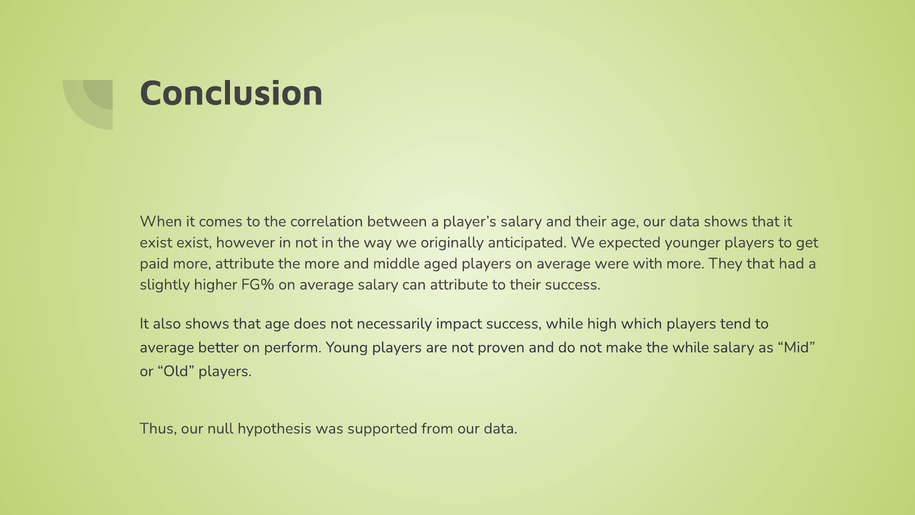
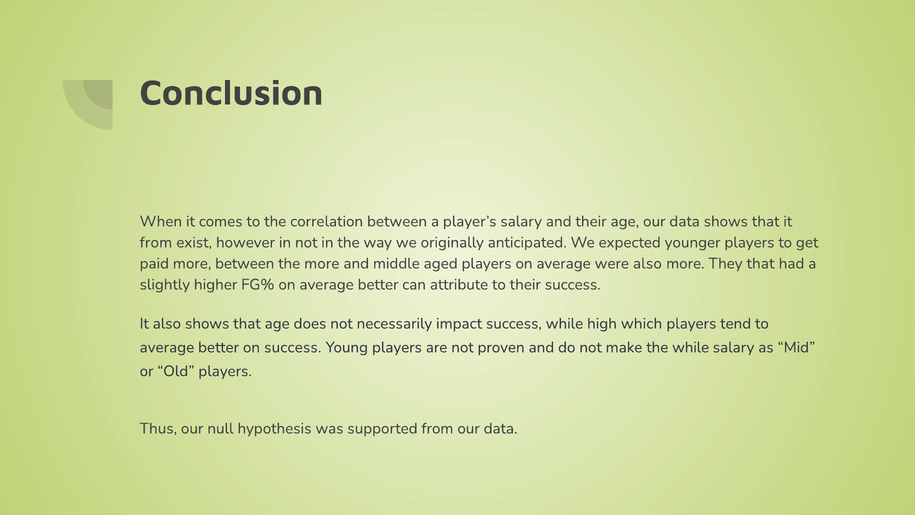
exist at (156, 242): exist -> from
more attribute: attribute -> between
were with: with -> also
on average salary: salary -> better
on perform: perform -> success
